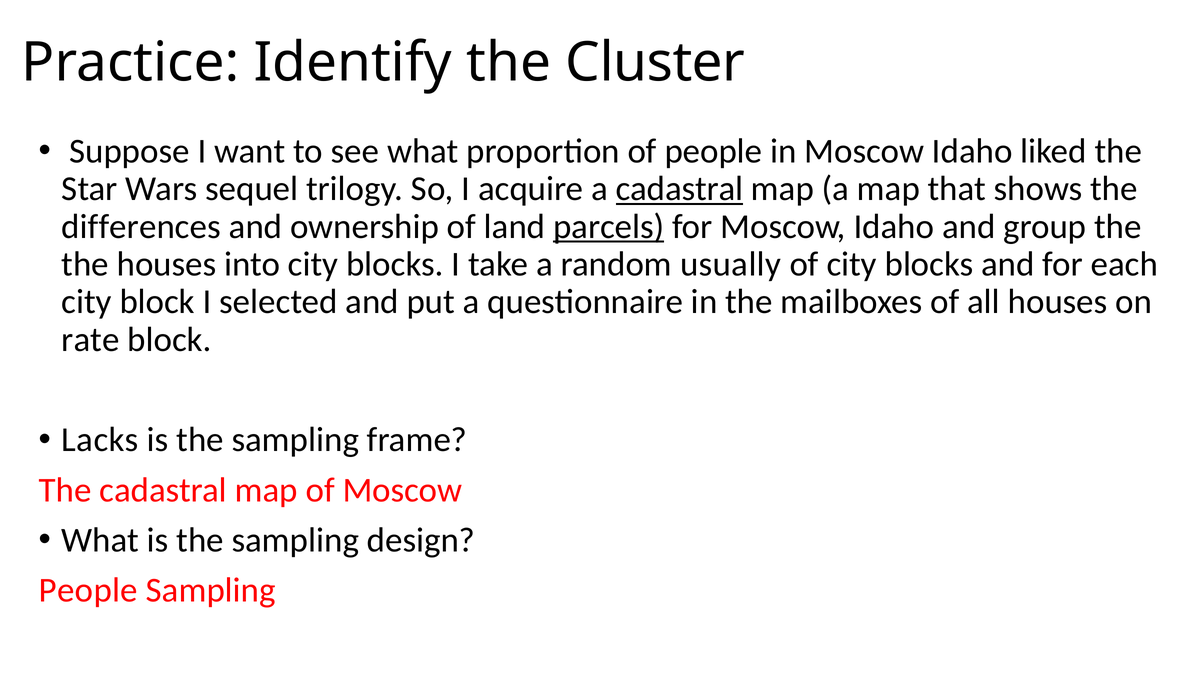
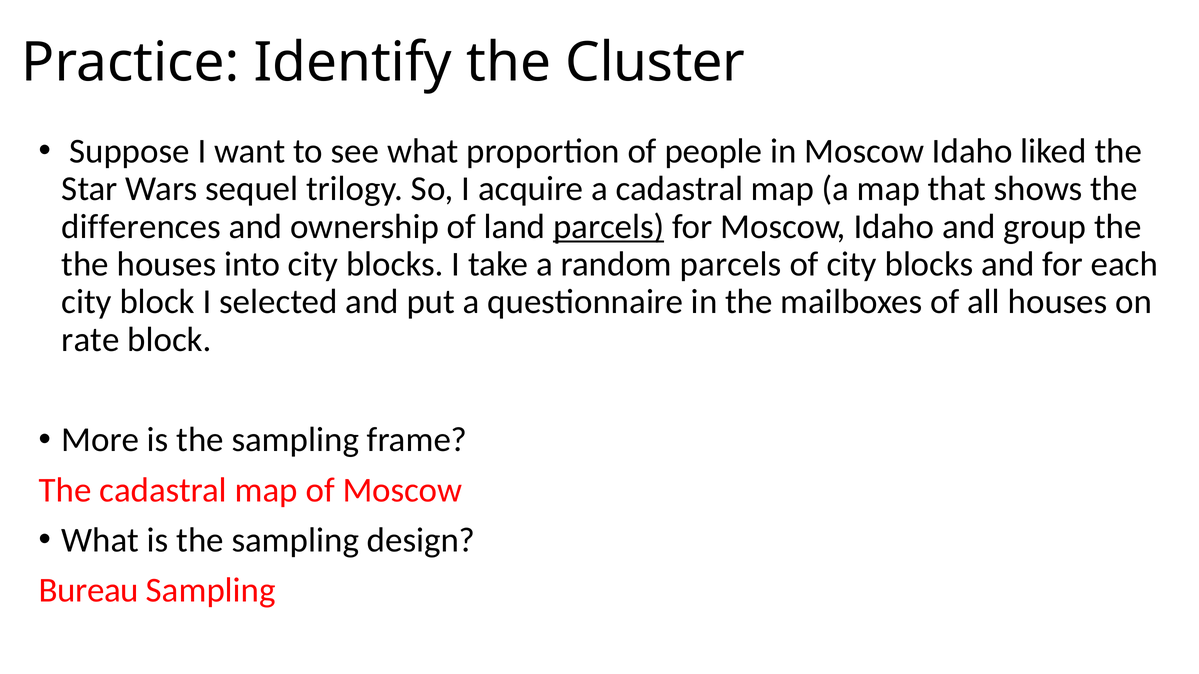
cadastral at (680, 189) underline: present -> none
random usually: usually -> parcels
Lacks: Lacks -> More
People at (88, 591): People -> Bureau
